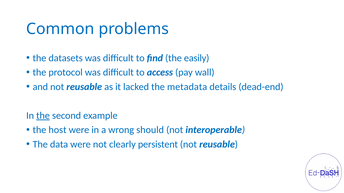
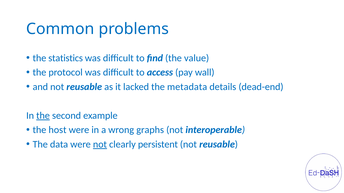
datasets: datasets -> statistics
easily: easily -> value
should: should -> graphs
not at (100, 145) underline: none -> present
